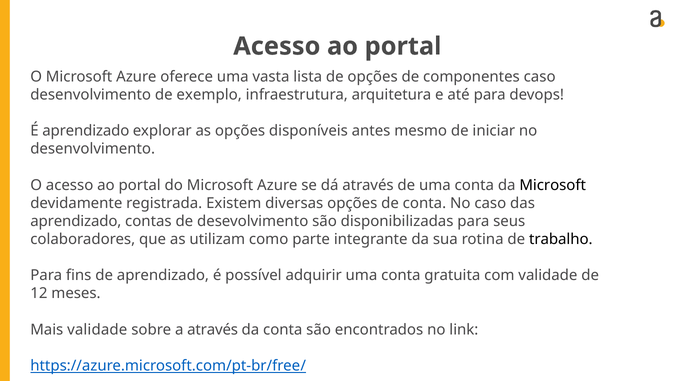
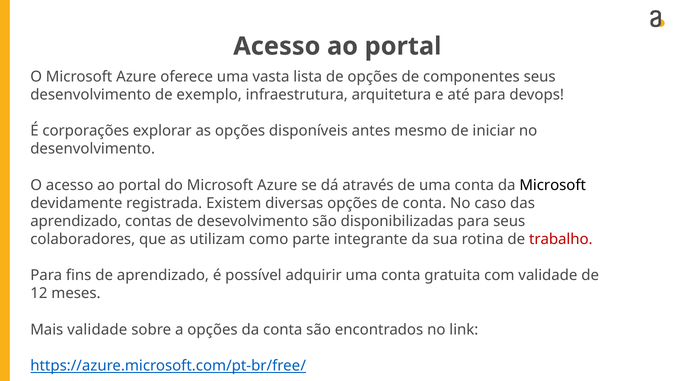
componentes caso: caso -> seus
É aprendizado: aprendizado -> corporações
trabalho colour: black -> red
a através: através -> opções
